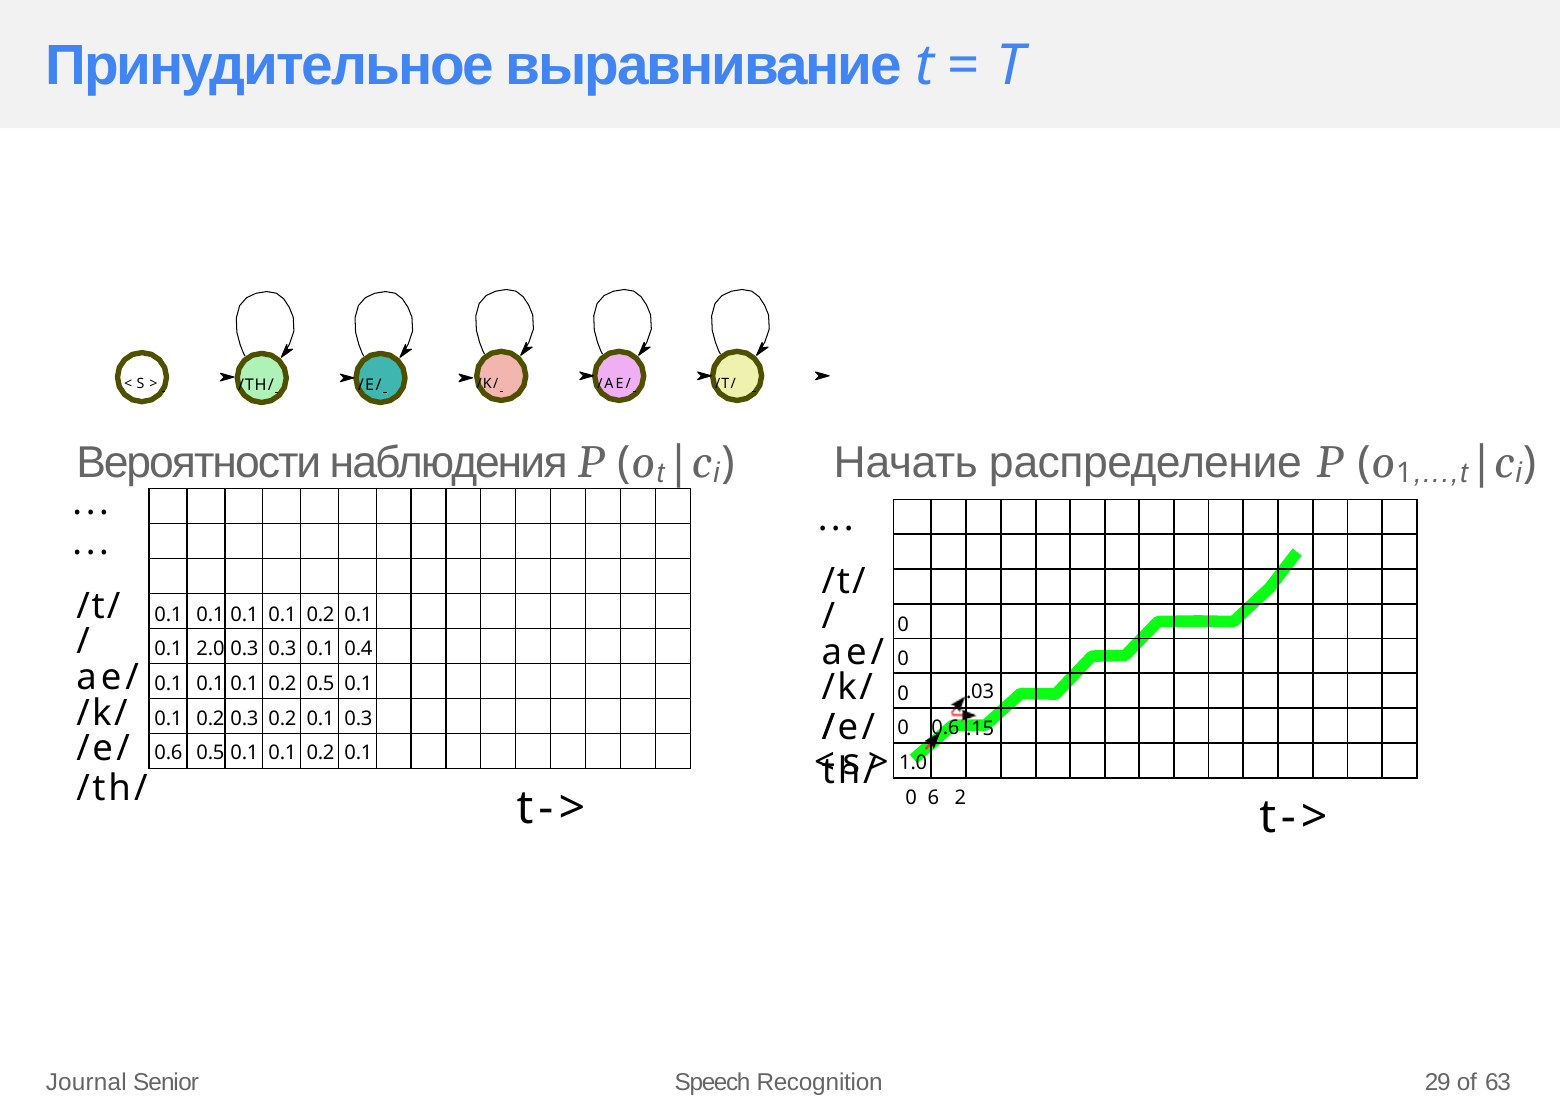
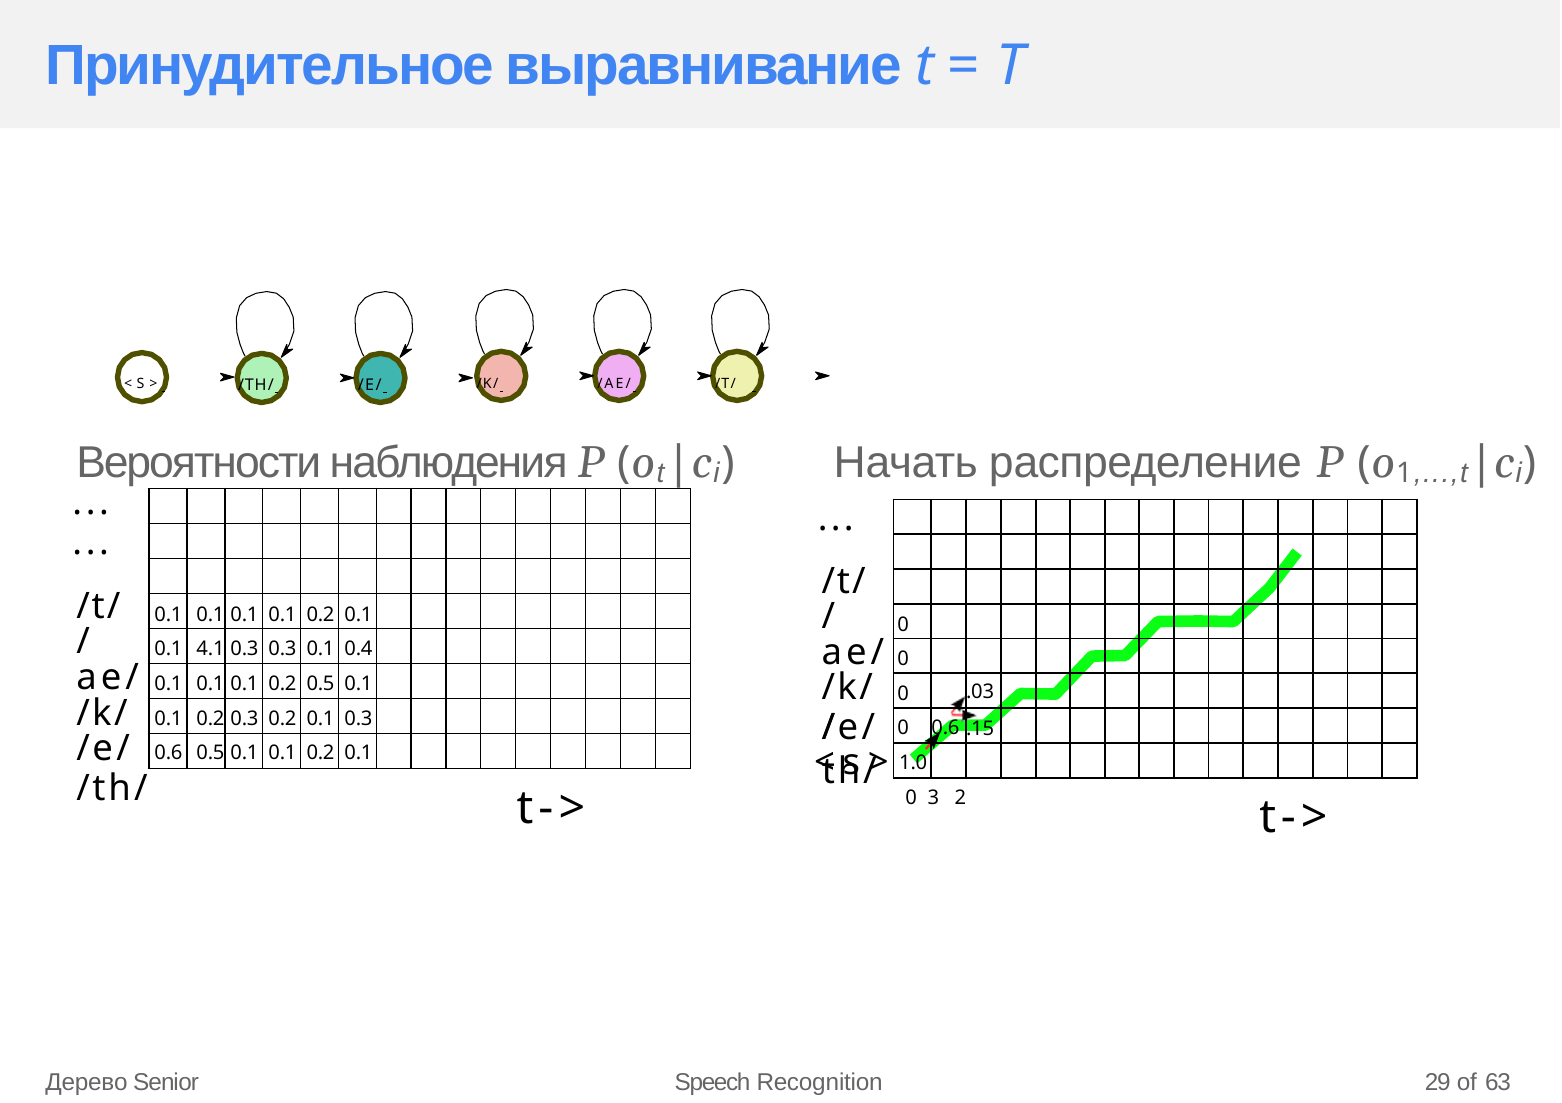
2.0: 2.0 -> 4.1
6: 6 -> 3
Journal: Journal -> Дерево
